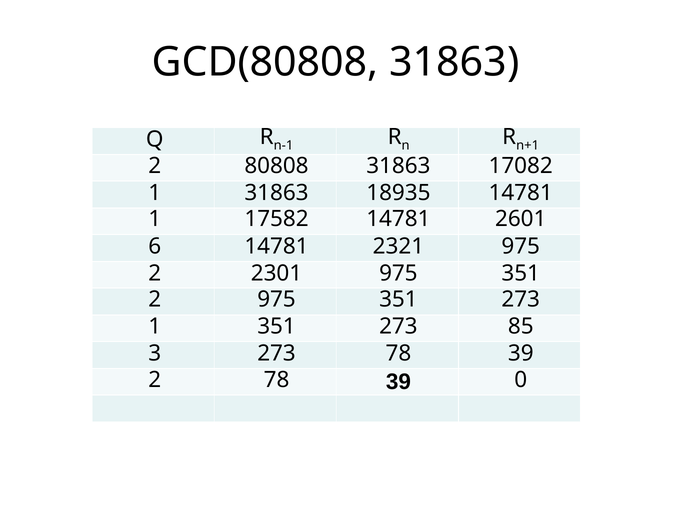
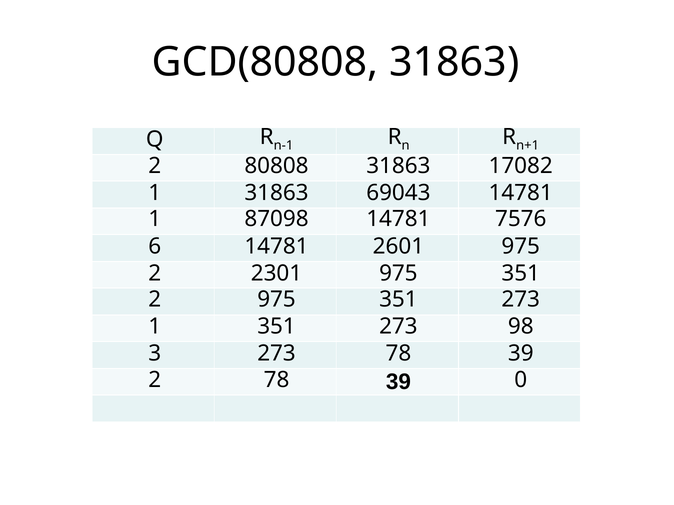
18935: 18935 -> 69043
17582: 17582 -> 87098
2601: 2601 -> 7576
2321: 2321 -> 2601
85: 85 -> 98
